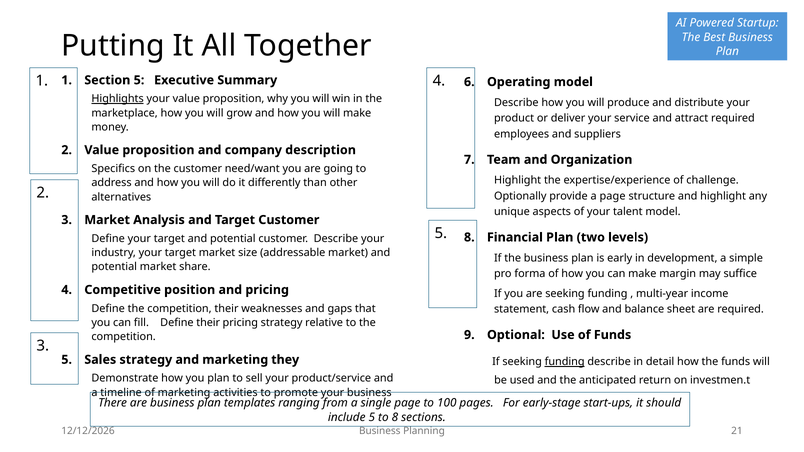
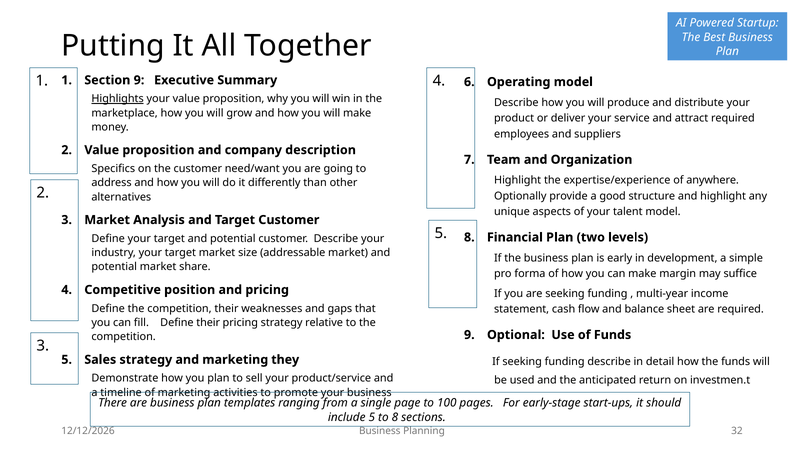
Section 5: 5 -> 9
challenge: challenge -> anywhere
a page: page -> good
funding at (565, 362) underline: present -> none
21: 21 -> 32
